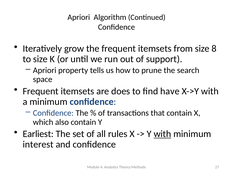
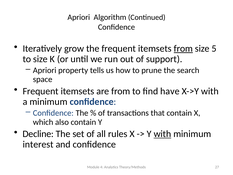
from at (183, 48) underline: none -> present
8: 8 -> 5
are does: does -> from
Earliest: Earliest -> Decline
